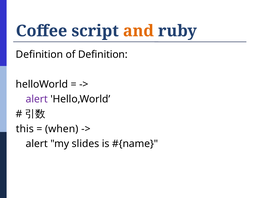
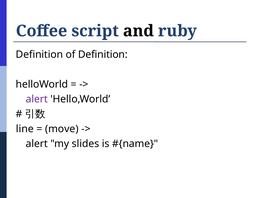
and colour: orange -> black
this: this -> line
when: when -> move
